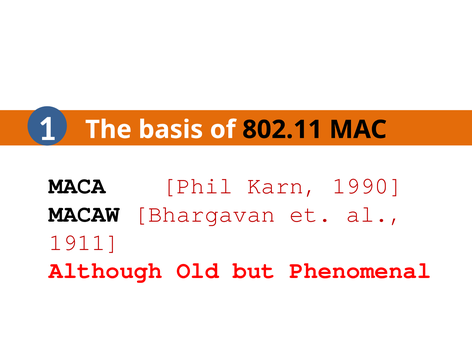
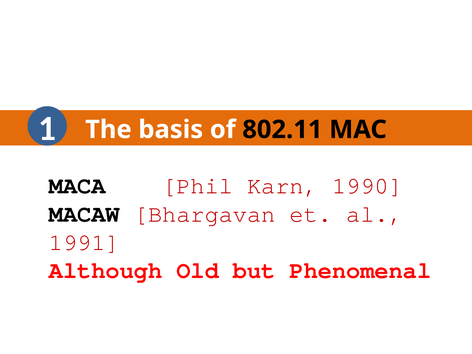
1911: 1911 -> 1991
